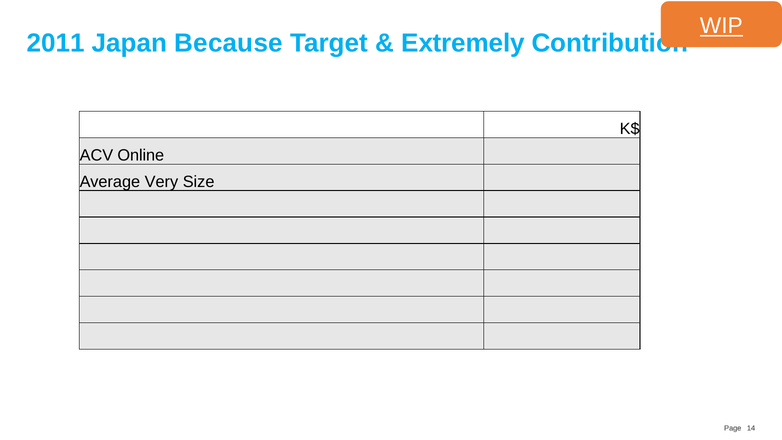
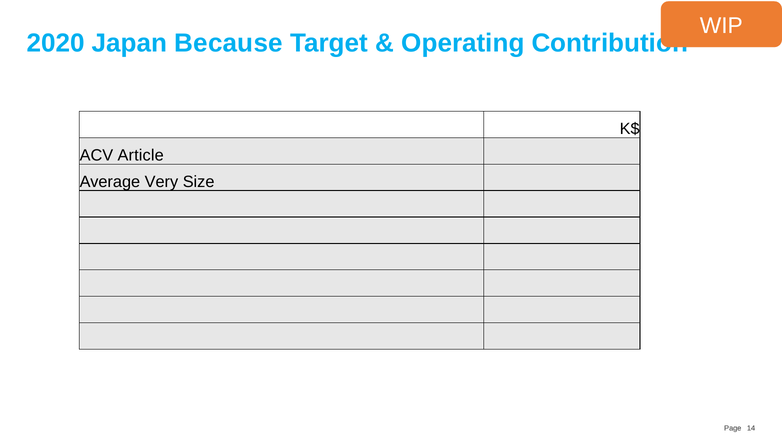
WIP underline: present -> none
2011: 2011 -> 2020
Extremely: Extremely -> Operating
Online: Online -> Article
